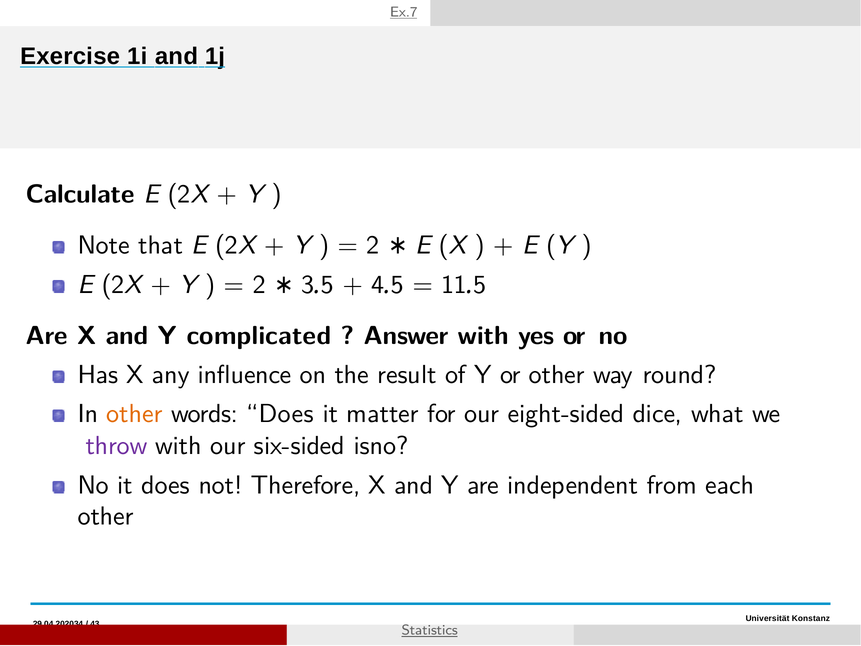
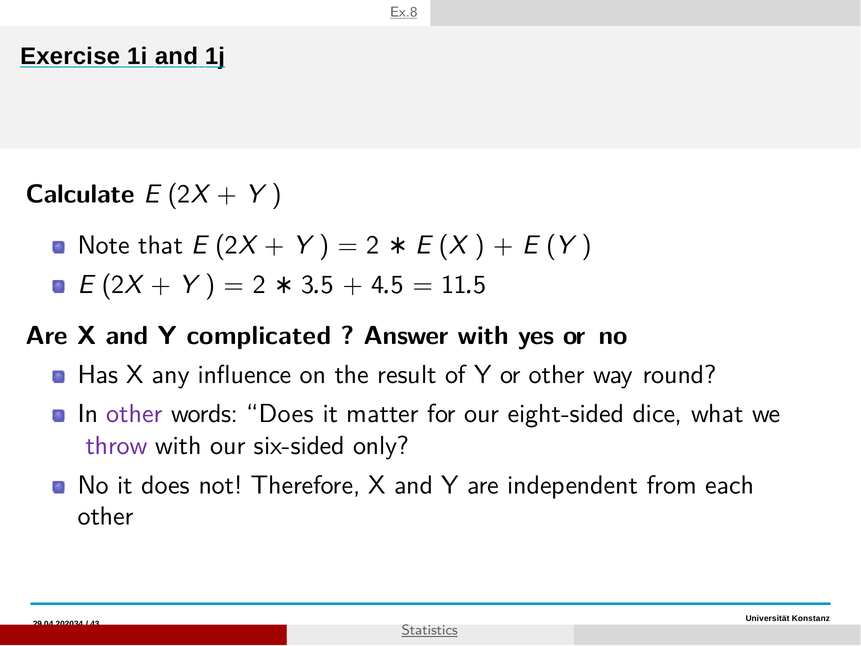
Ex.7: Ex.7 -> Ex.8
other at (135, 414) colour: orange -> purple
isno: isno -> only
